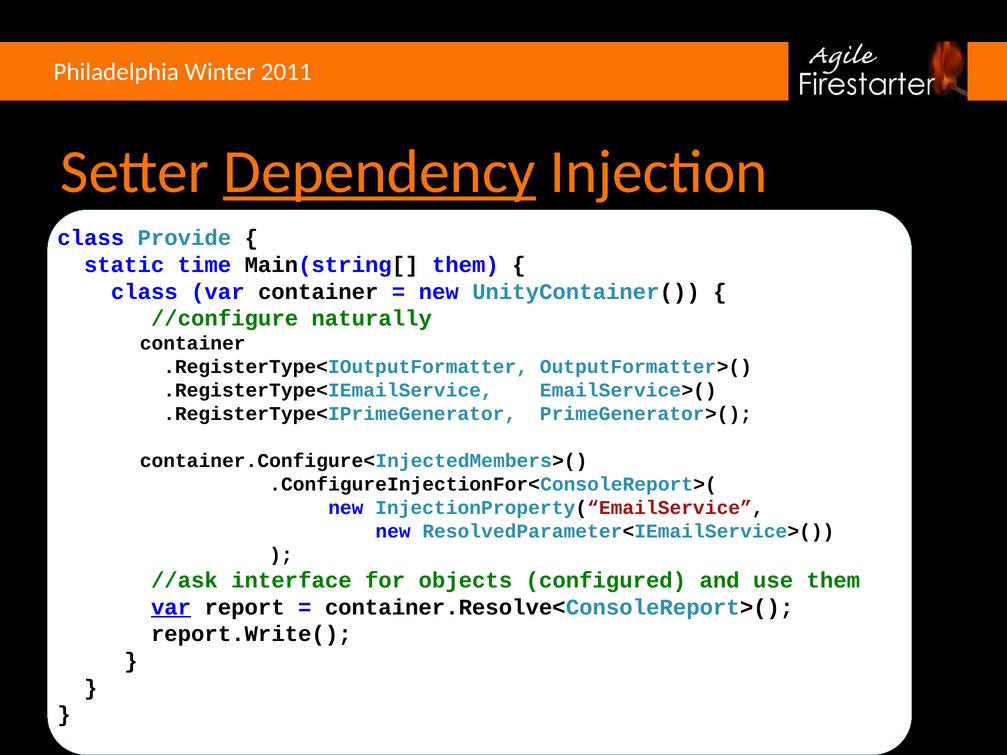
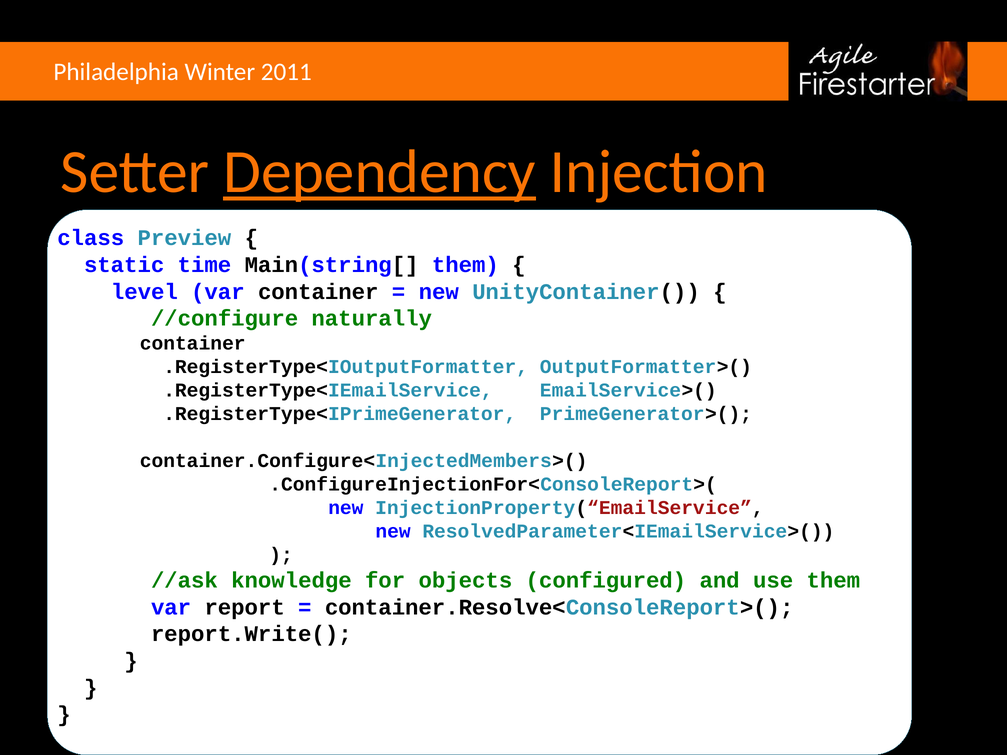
Provide: Provide -> Preview
class at (144, 292): class -> level
interface: interface -> knowledge
var at (171, 607) underline: present -> none
